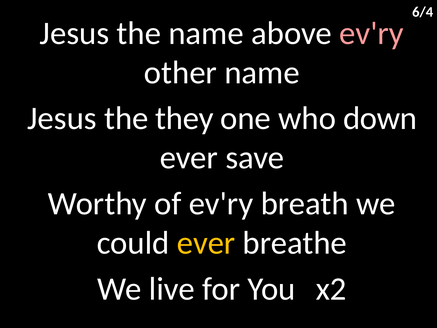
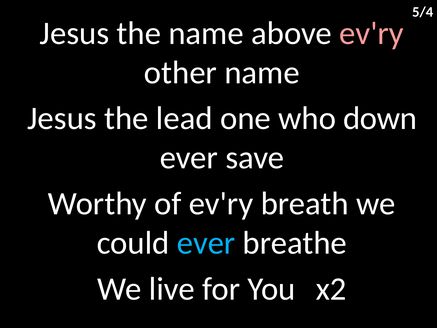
6/4: 6/4 -> 5/4
they: they -> lead
ever at (206, 243) colour: yellow -> light blue
